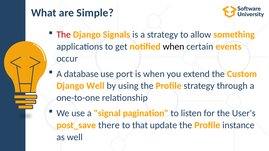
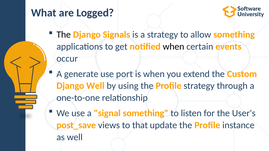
Simple: Simple -> Logged
The at (64, 35) colour: red -> black
database: database -> generate
signal pagination: pagination -> something
there: there -> views
